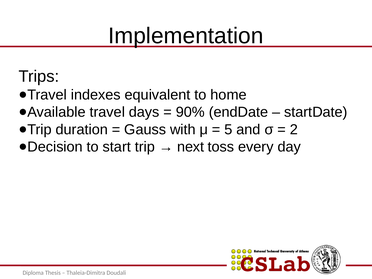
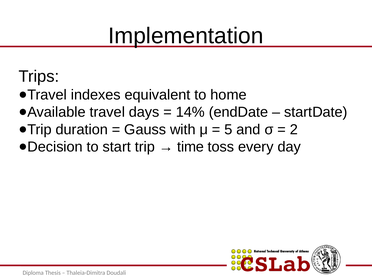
90%: 90% -> 14%
next: next -> time
